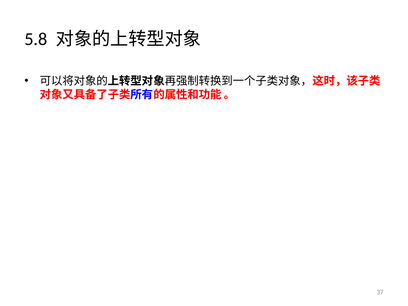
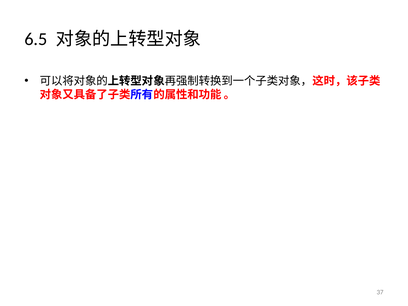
5.8: 5.8 -> 6.5
